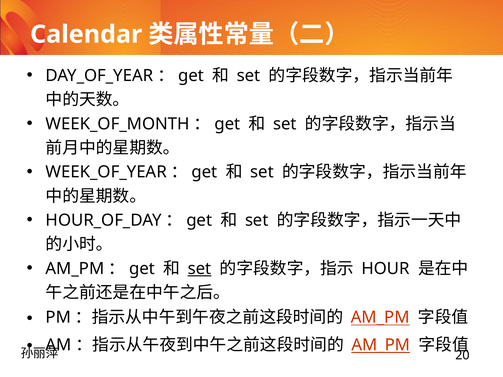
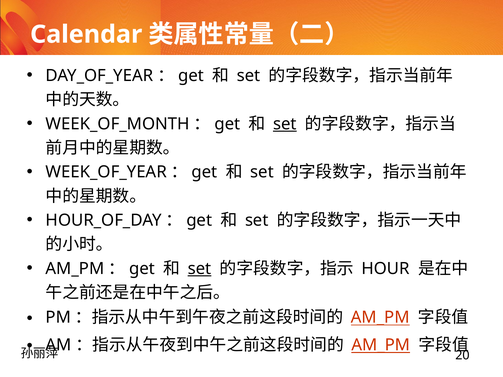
set at (285, 124) underline: none -> present
